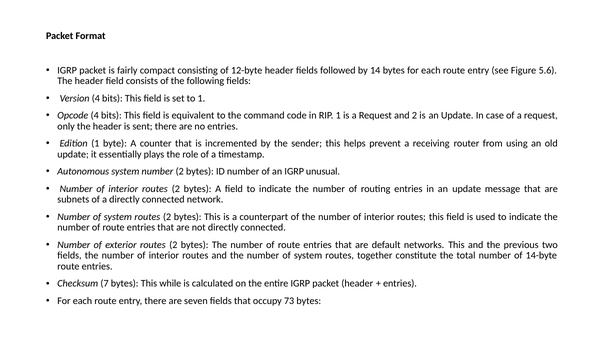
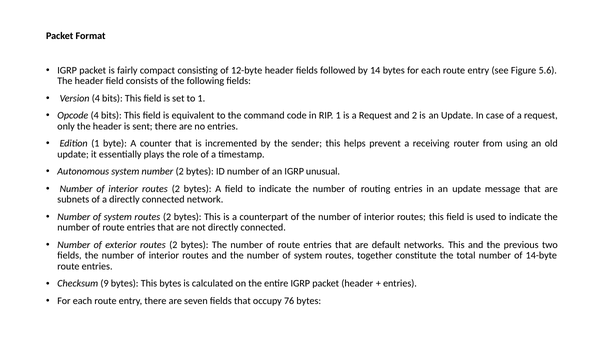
7: 7 -> 9
This while: while -> bytes
73: 73 -> 76
